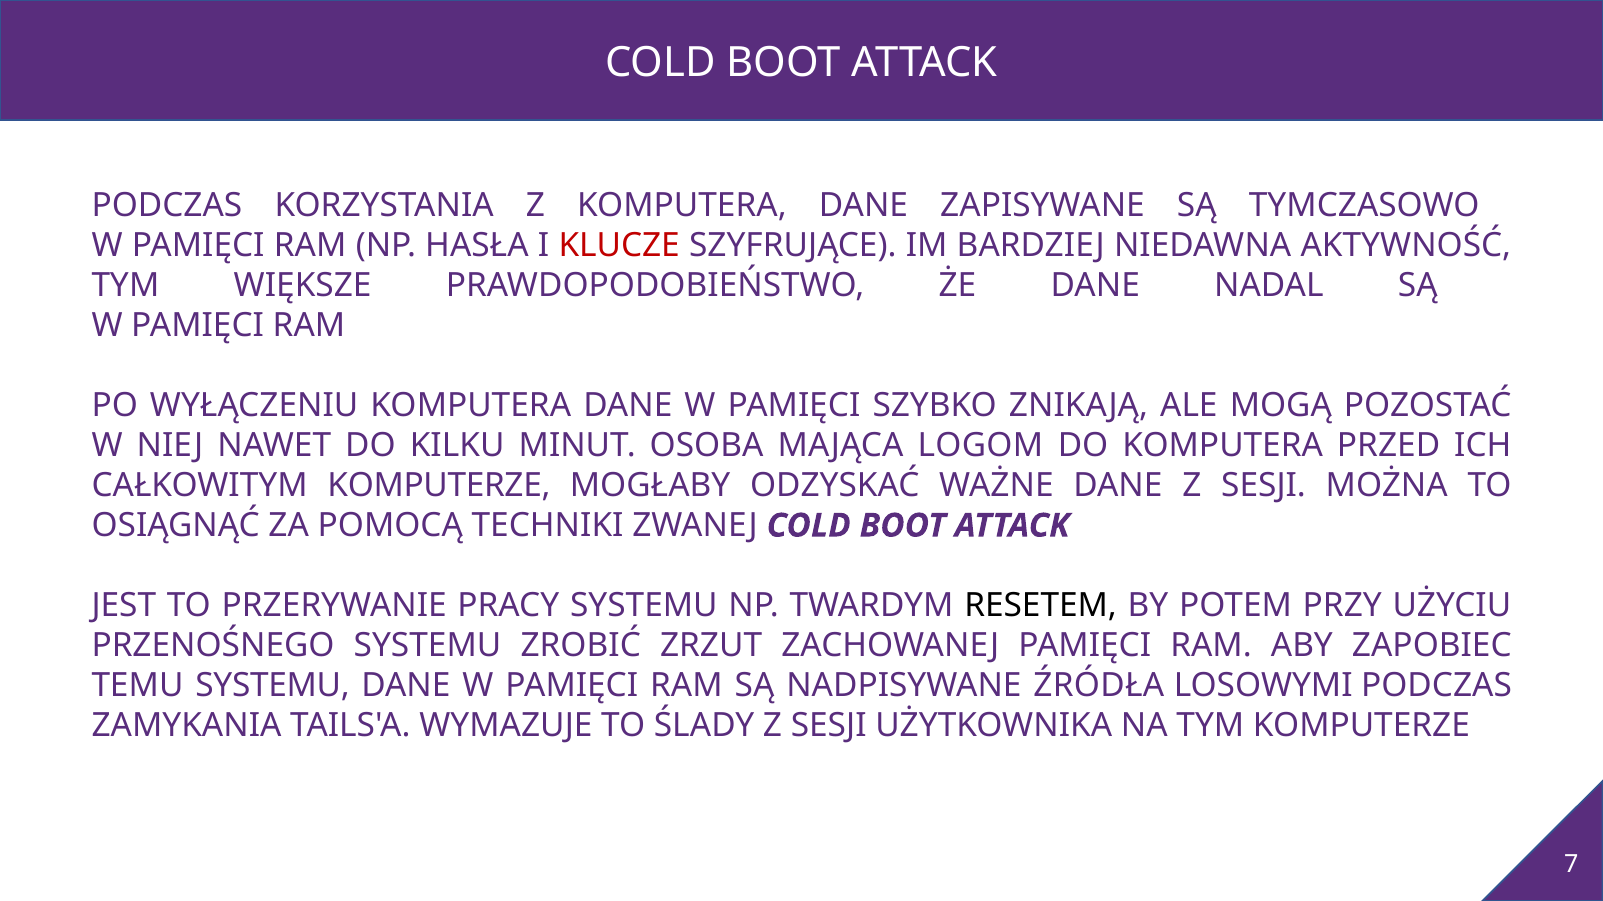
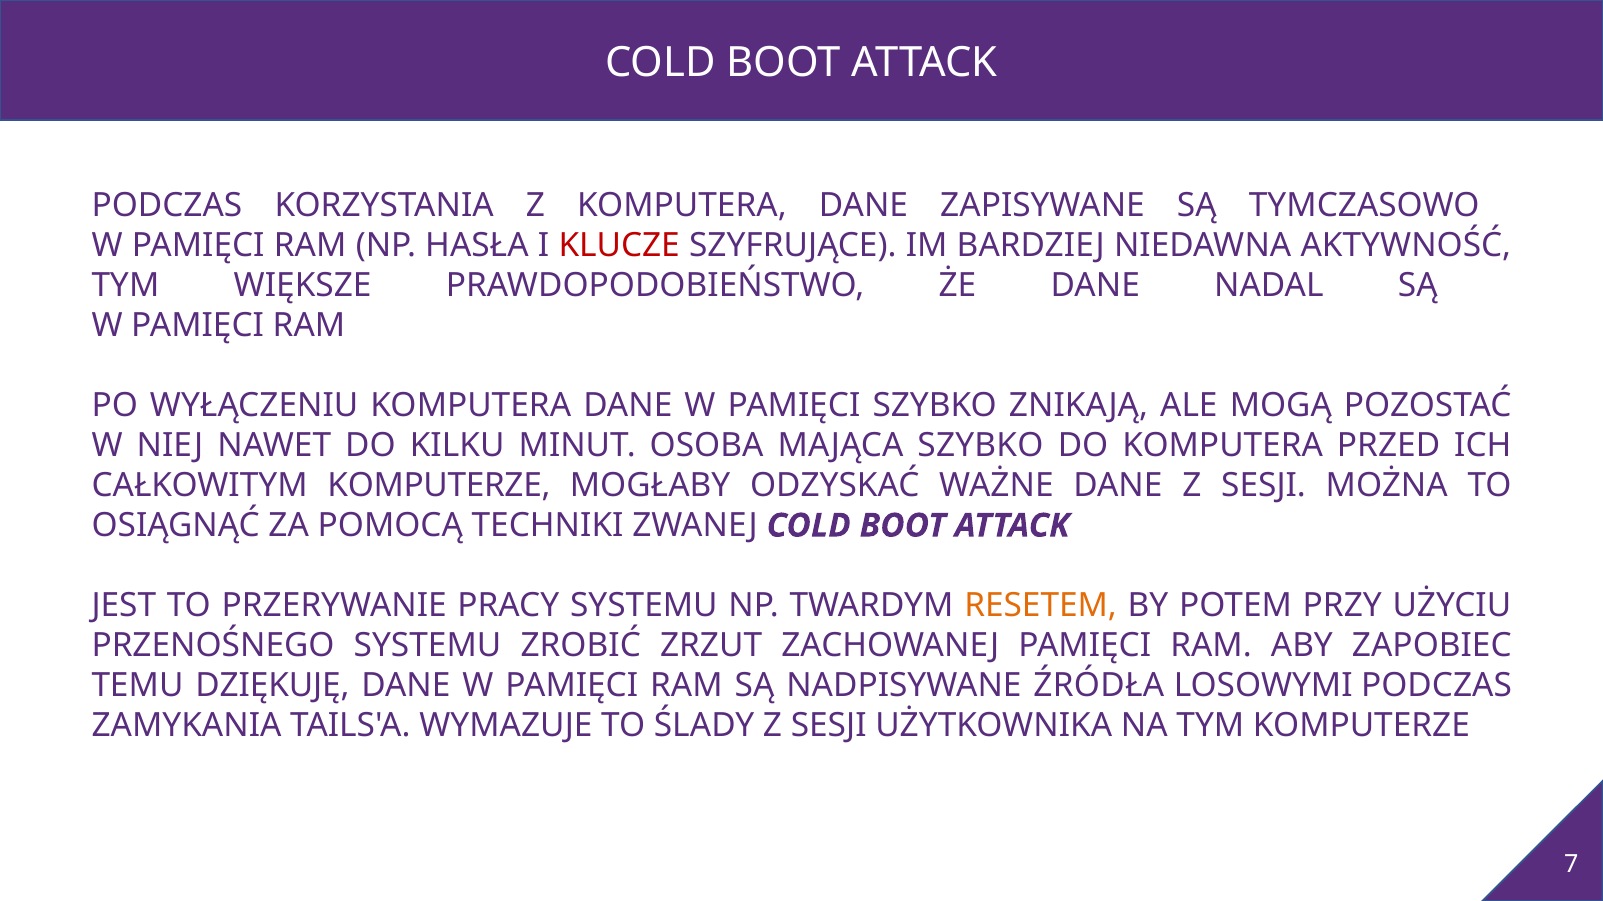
MAJĄCA LOGOM: LOGOM -> SZYBKO
RESETEM colour: black -> orange
TEMU SYSTEMU: SYSTEMU -> DZIĘKUJĘ
